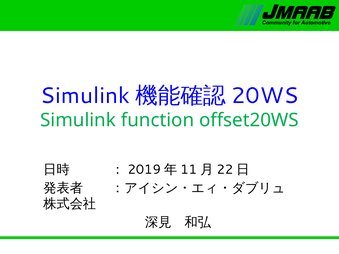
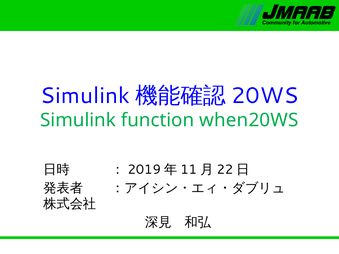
offset20WS: offset20WS -> when20WS
